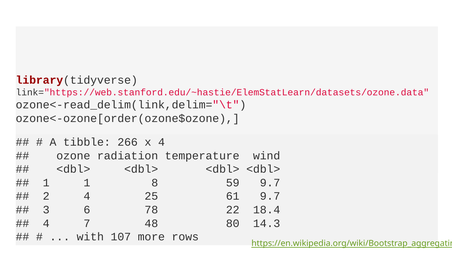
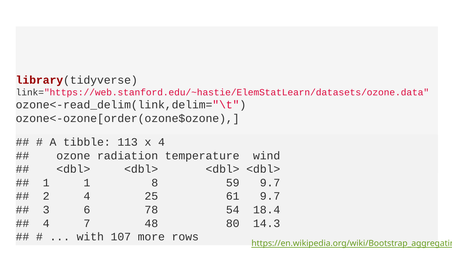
266: 266 -> 113
22: 22 -> 54
